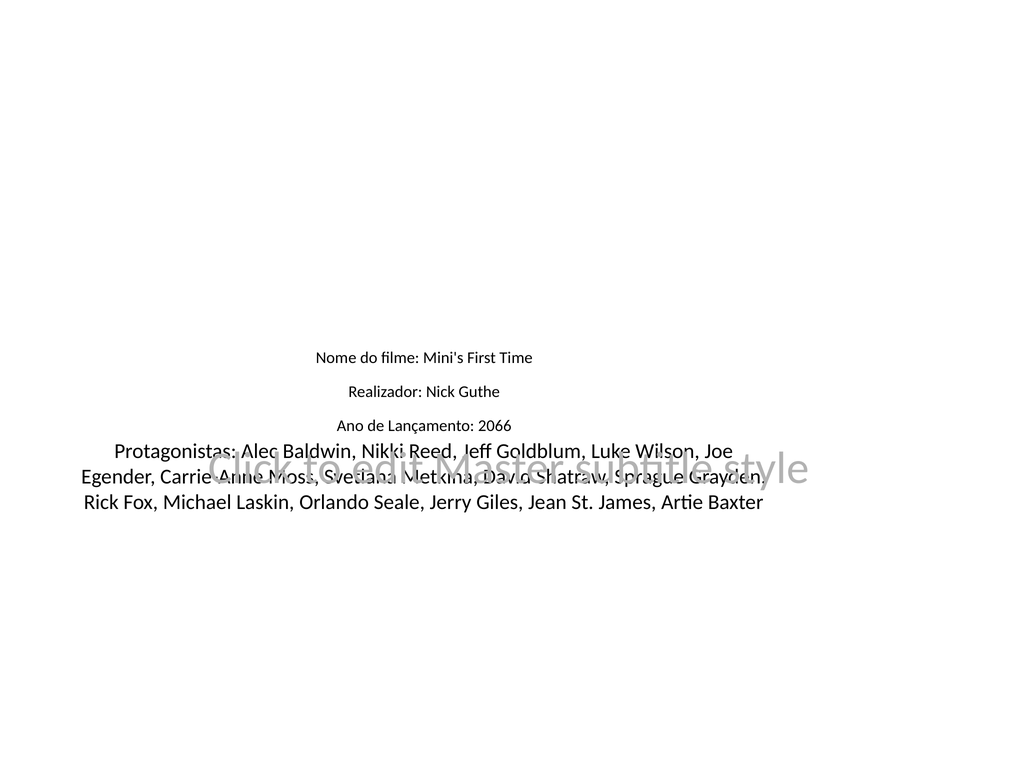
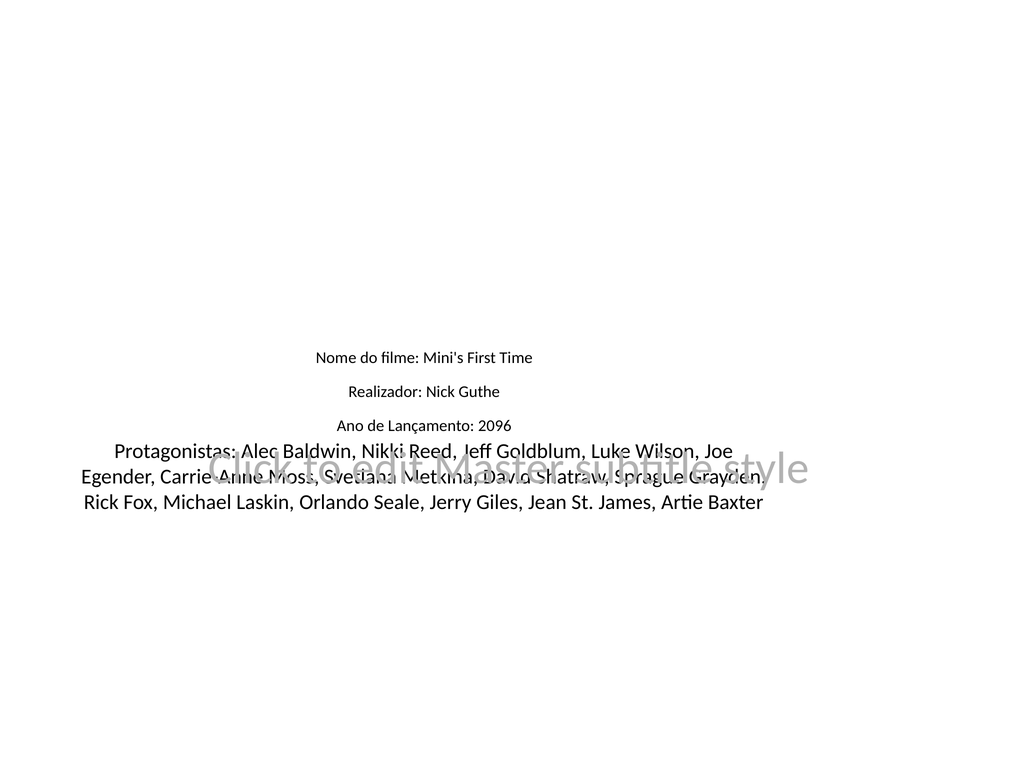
2066: 2066 -> 2096
